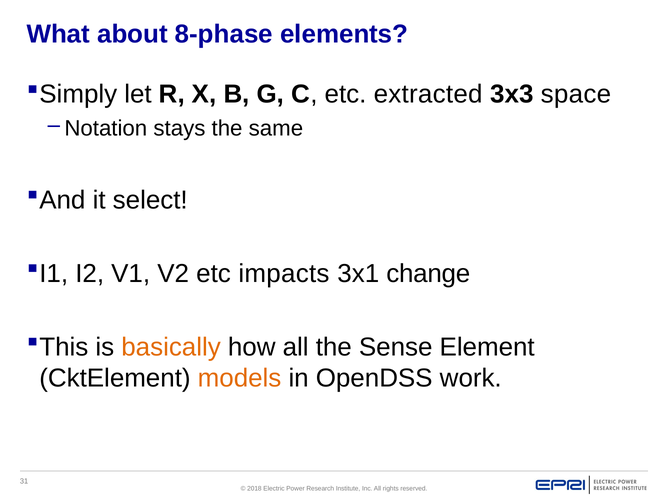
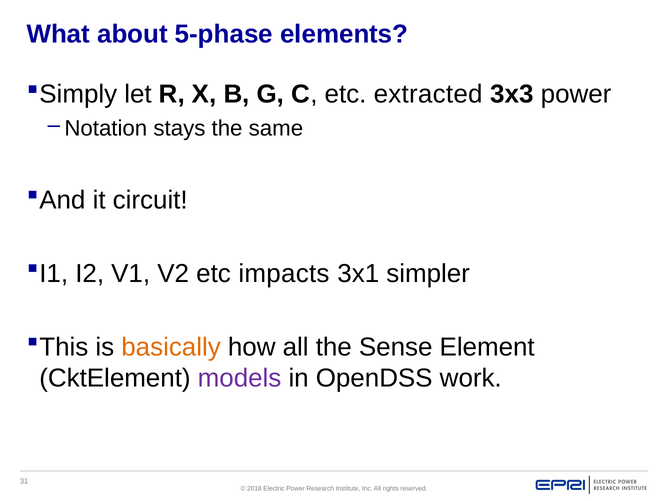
8-phase: 8-phase -> 5-phase
3x3 space: space -> power
select: select -> circuit
change: change -> simpler
models colour: orange -> purple
